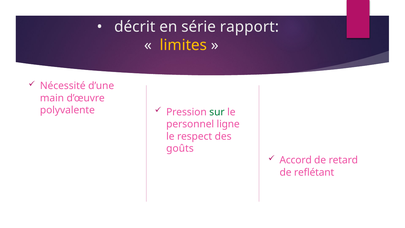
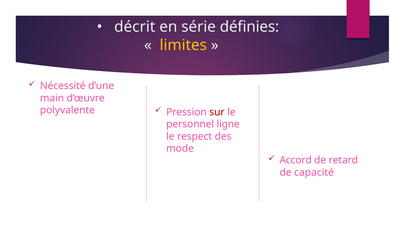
rapport: rapport -> définies
sur colour: green -> red
goûts: goûts -> mode
reflétant: reflétant -> capacité
